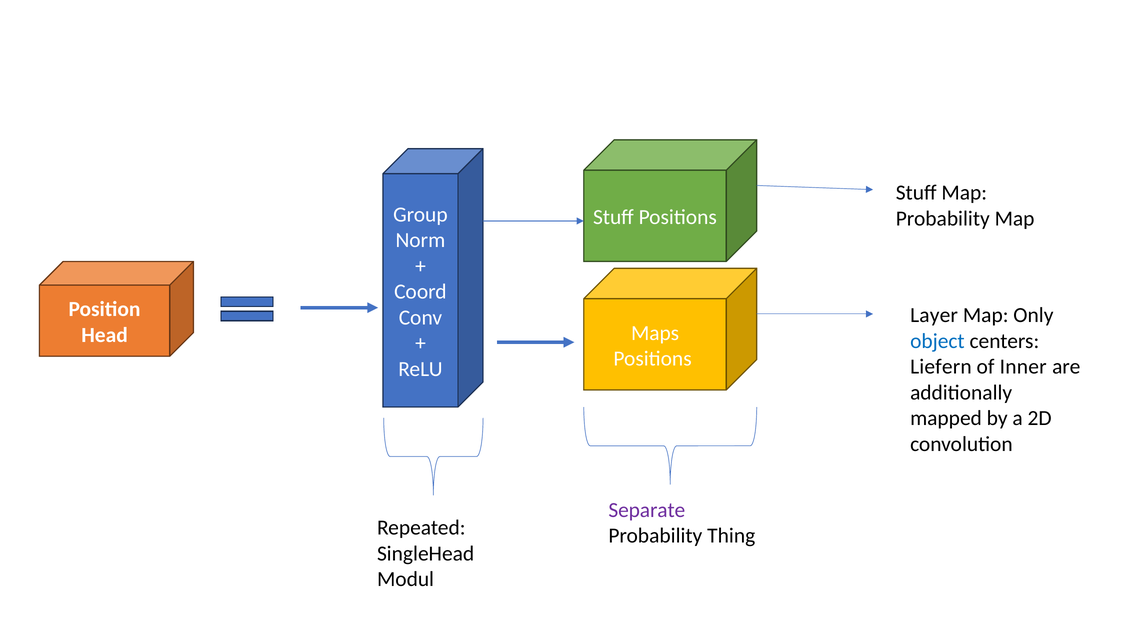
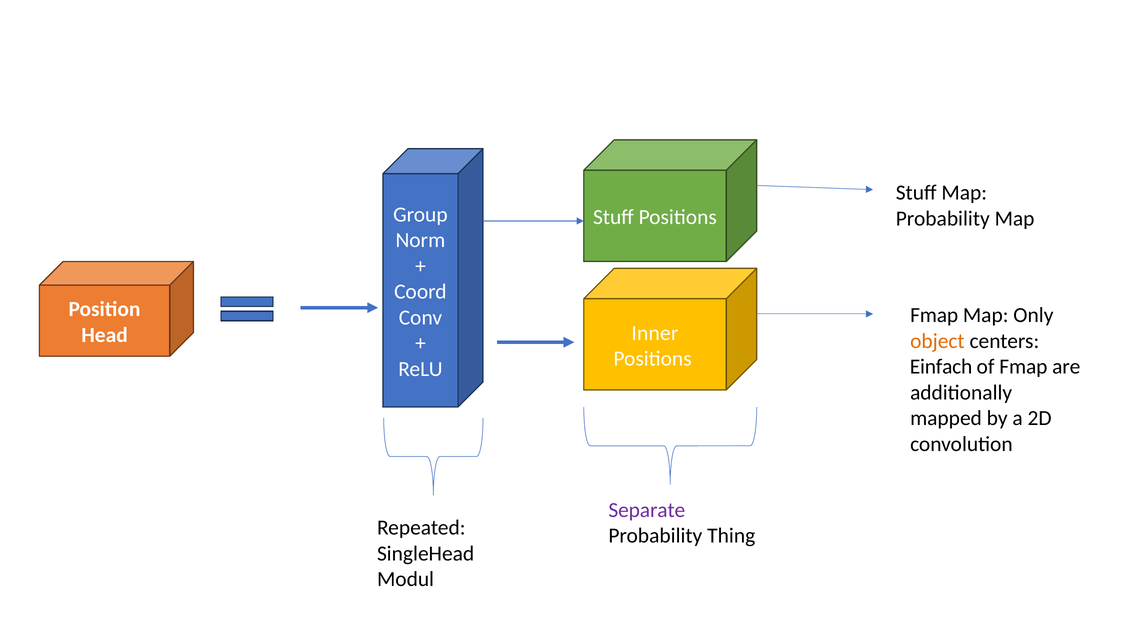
Layer at (934, 315): Layer -> Fmap
Maps: Maps -> Inner
object colour: blue -> orange
Liefern: Liefern -> Einfach
of Inner: Inner -> Fmap
